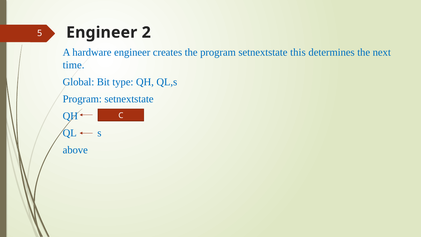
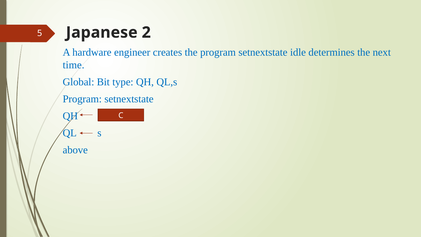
5 Engineer: Engineer -> Japanese
this: this -> idle
